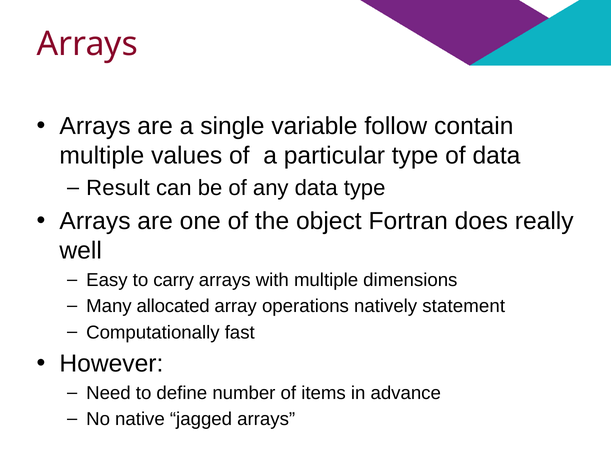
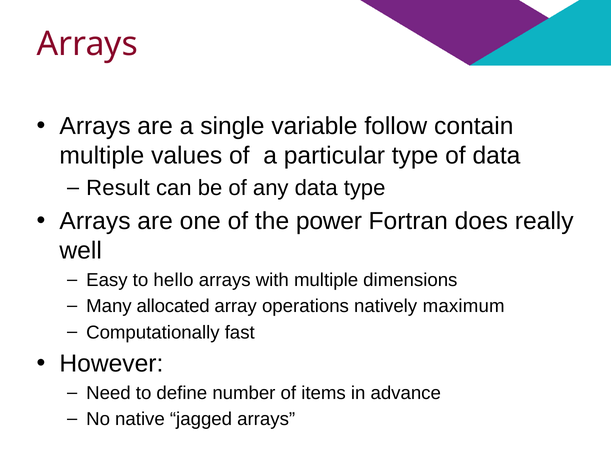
object: object -> power
carry: carry -> hello
statement: statement -> maximum
